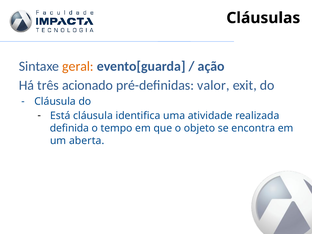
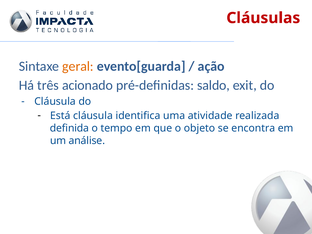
Cláusulas colour: black -> red
valor: valor -> saldo
aberta: aberta -> análise
